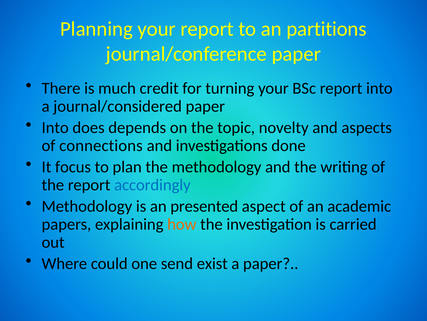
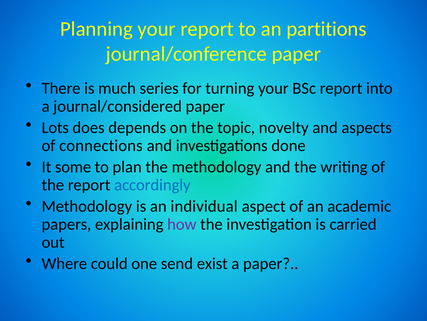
credit: credit -> series
Into at (55, 127): Into -> Lots
focus: focus -> some
presented: presented -> individual
how colour: orange -> purple
